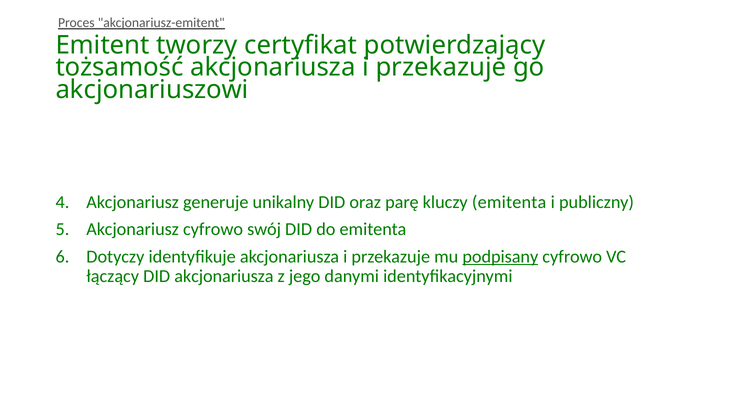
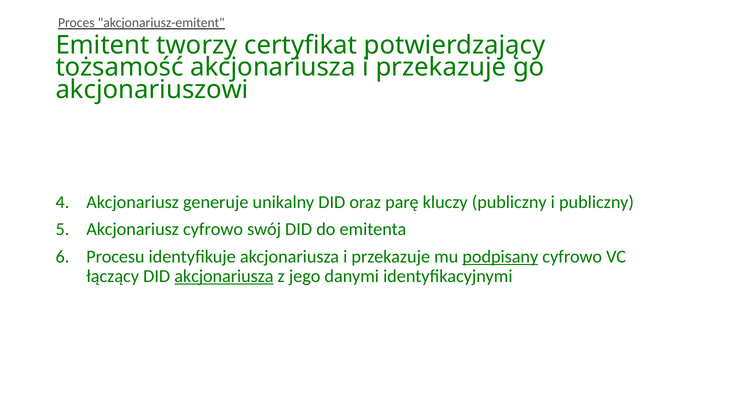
kluczy emitenta: emitenta -> publiczny
Dotyczy: Dotyczy -> Procesu
akcjonariusza at (224, 276) underline: none -> present
